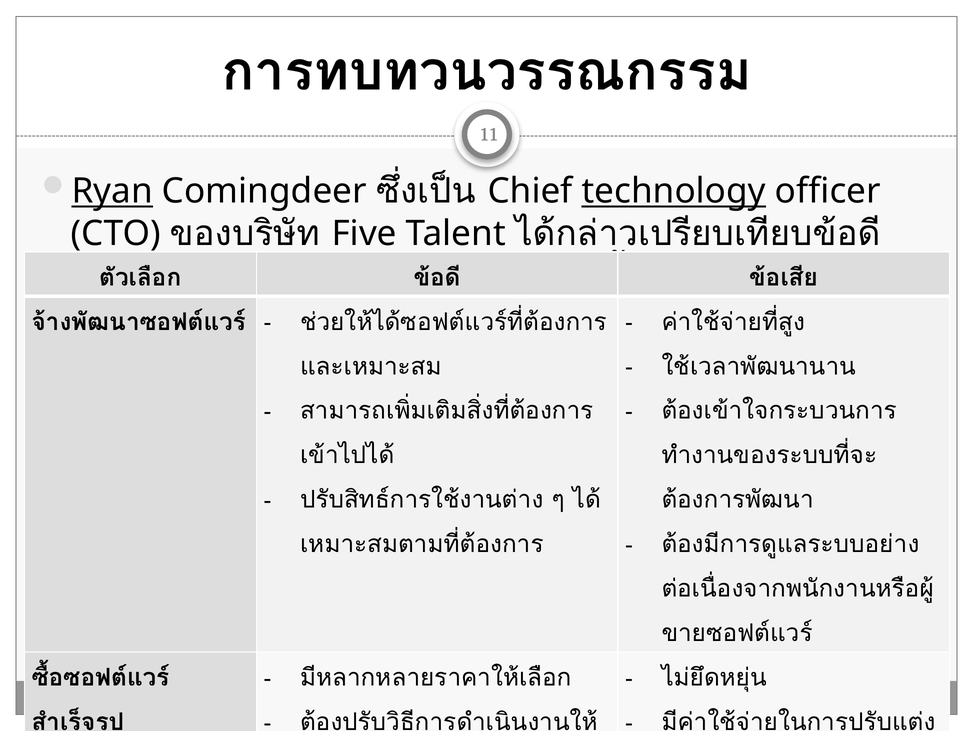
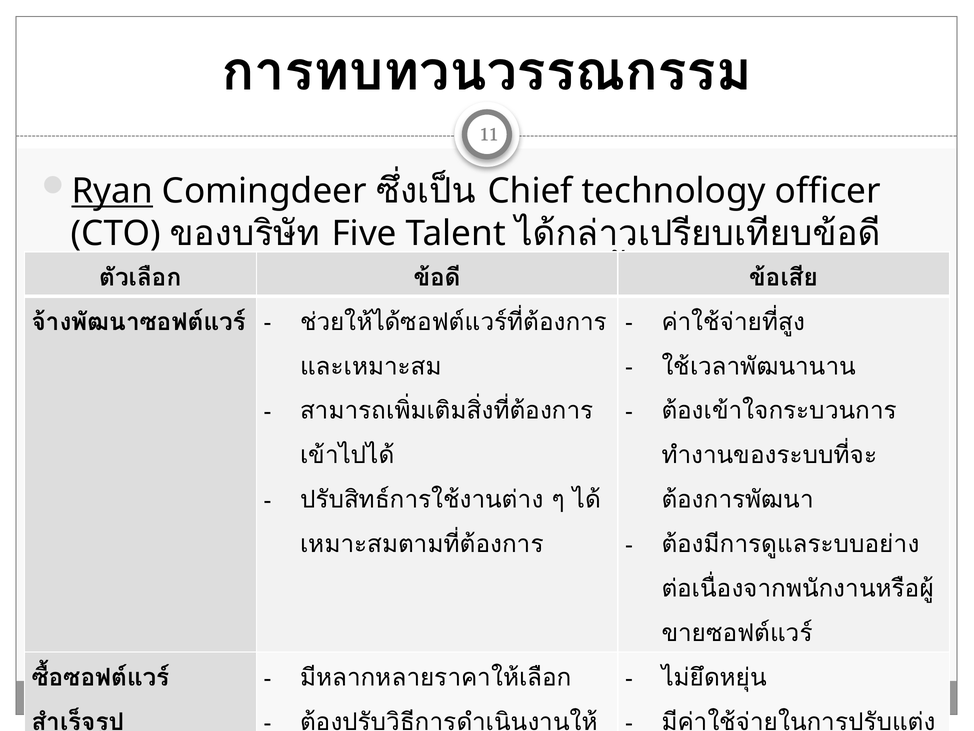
technology underline: present -> none
